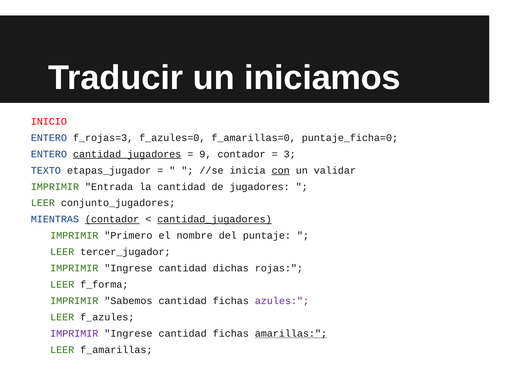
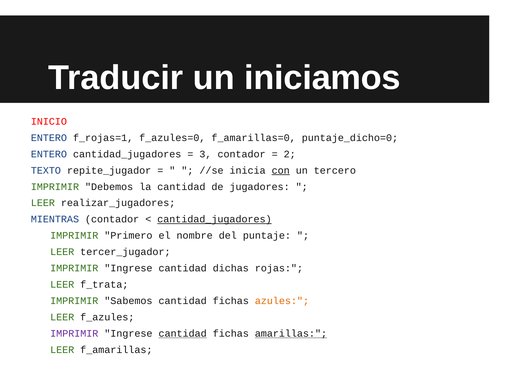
f_rojas=3: f_rojas=3 -> f_rojas=1
puntaje_ficha=0: puntaje_ficha=0 -> puntaje_dicho=0
cantidad_jugadores at (127, 154) underline: present -> none
9: 9 -> 3
3: 3 -> 2
etapas_jugador: etapas_jugador -> repite_jugador
validar: validar -> tercero
Entrada: Entrada -> Debemos
conjunto_jugadores: conjunto_jugadores -> realizar_jugadores
contador at (112, 219) underline: present -> none
f_forma: f_forma -> f_trata
azules colour: purple -> orange
cantidad at (183, 334) underline: none -> present
